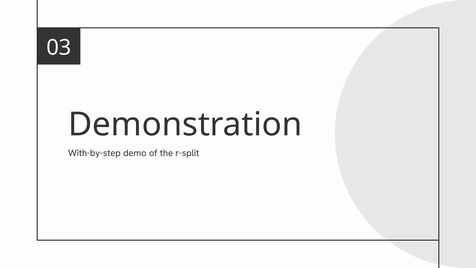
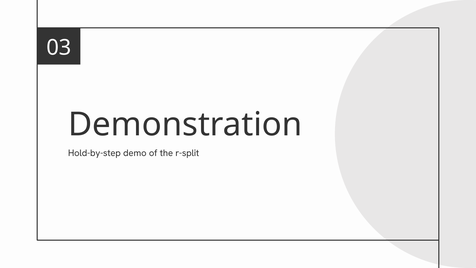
With-by-step: With-by-step -> Hold-by-step
